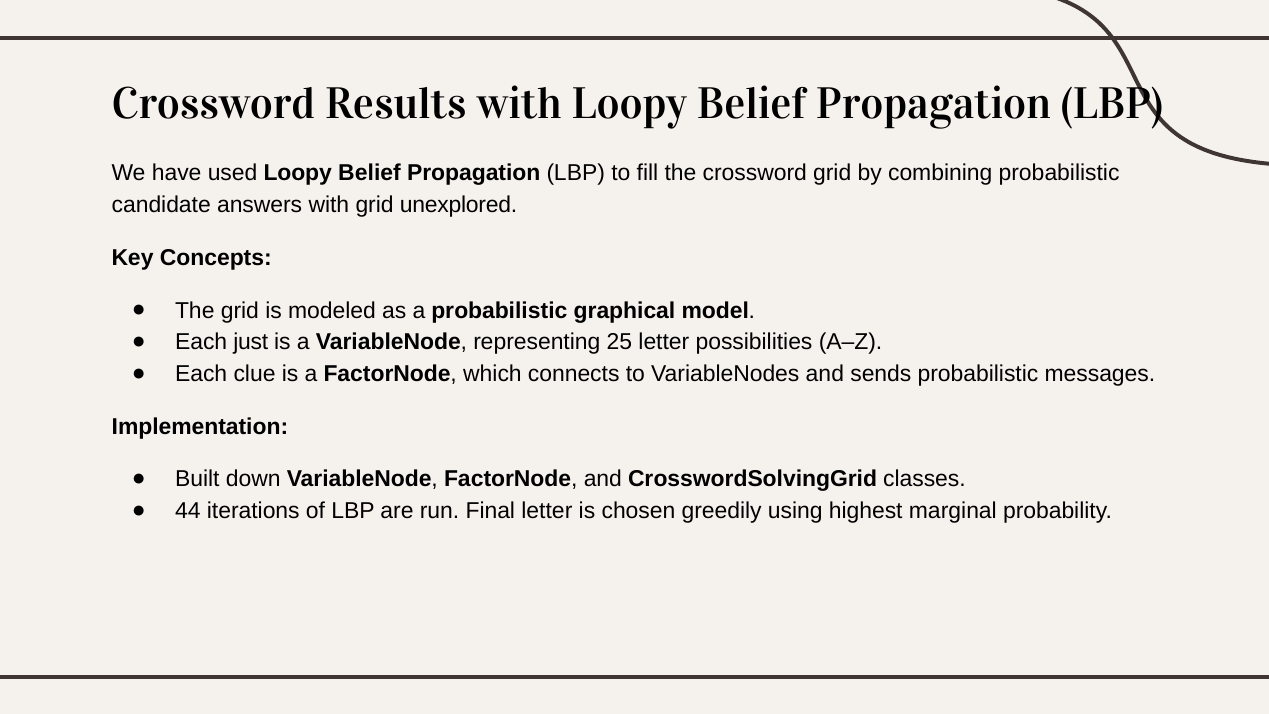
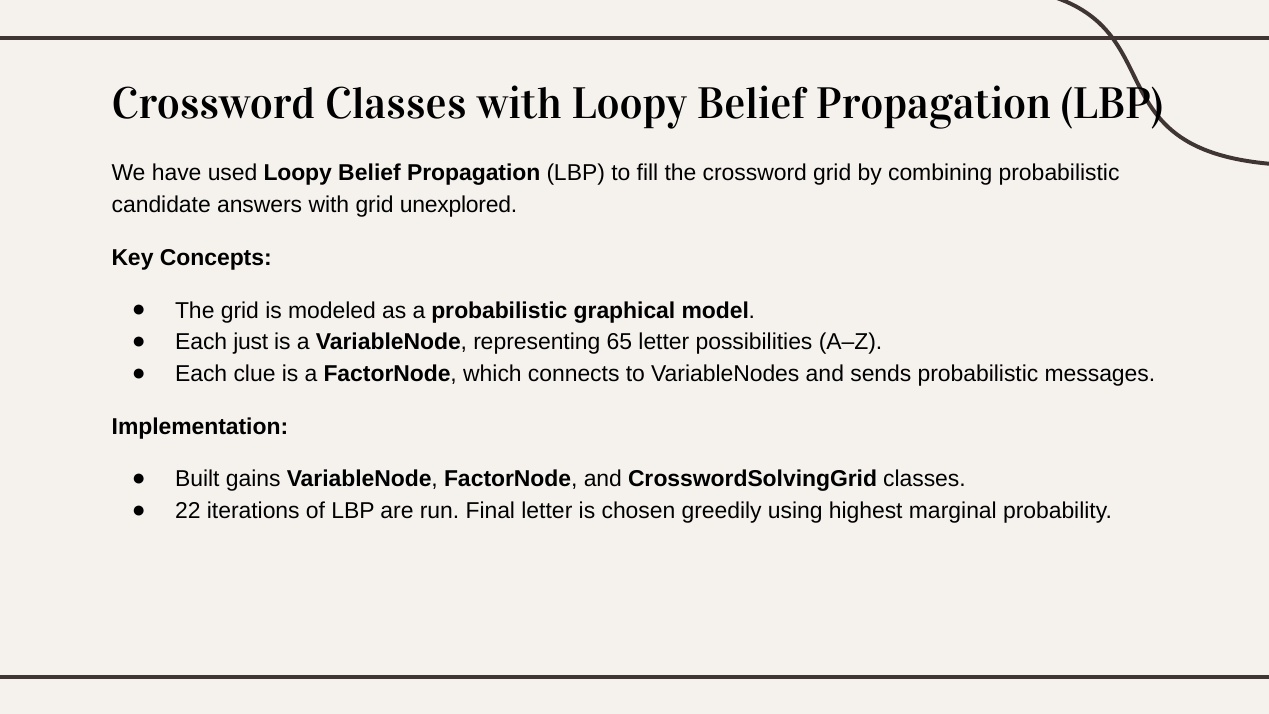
Crossword Results: Results -> Classes
25: 25 -> 65
down: down -> gains
44: 44 -> 22
